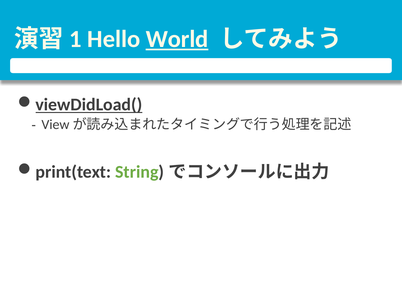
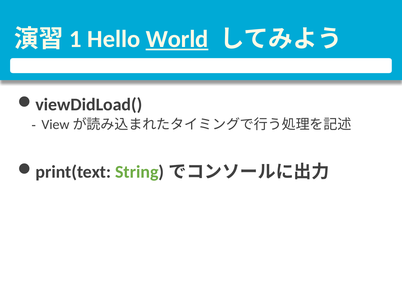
viewDidLoad( underline: present -> none
